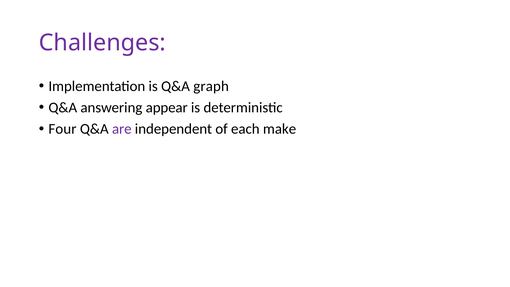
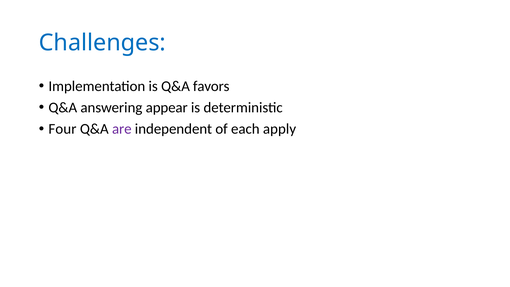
Challenges colour: purple -> blue
graph: graph -> favors
make: make -> apply
